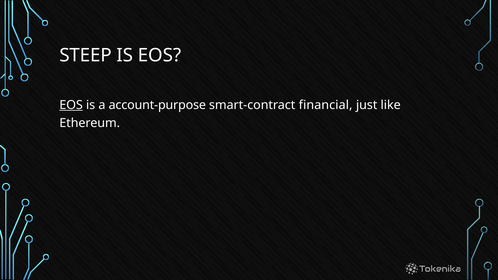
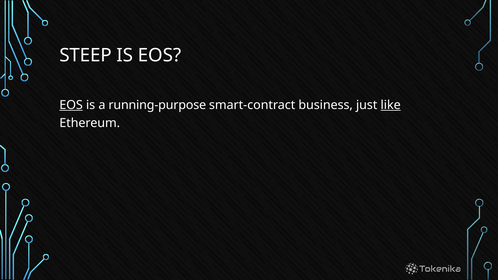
account-purpose: account-purpose -> running-purpose
financial: financial -> business
like underline: none -> present
